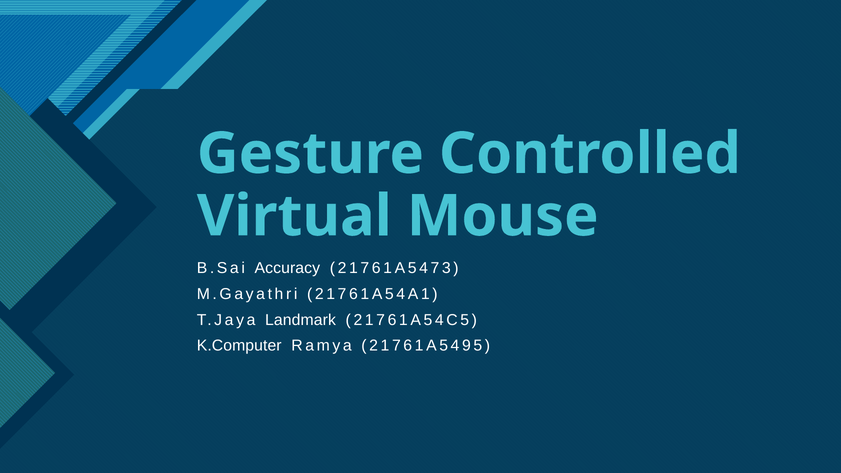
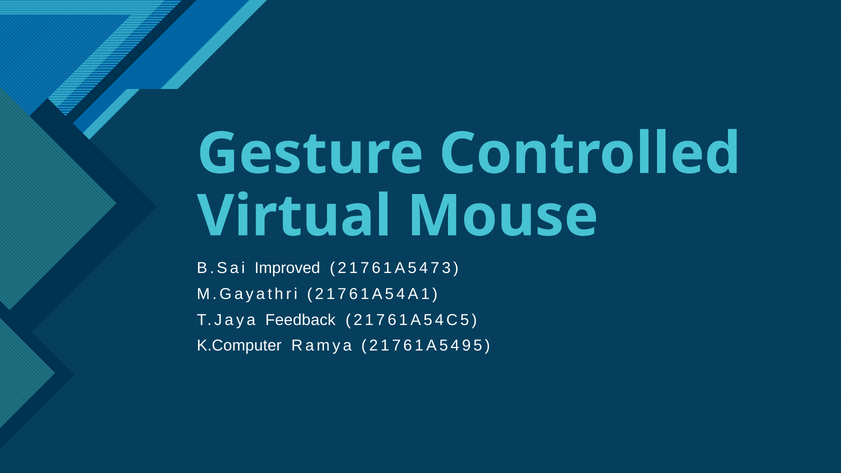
Accuracy: Accuracy -> Improved
Landmark: Landmark -> Feedback
